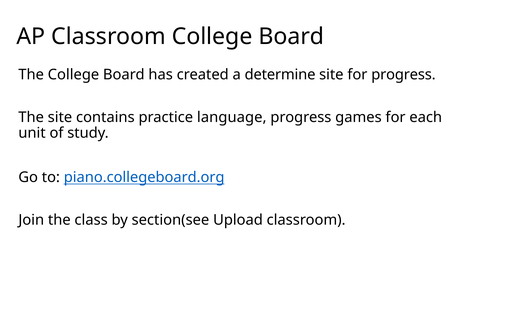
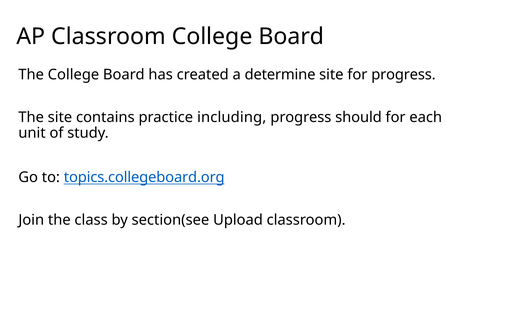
language: language -> including
games: games -> should
piano.collegeboard.org: piano.collegeboard.org -> topics.collegeboard.org
